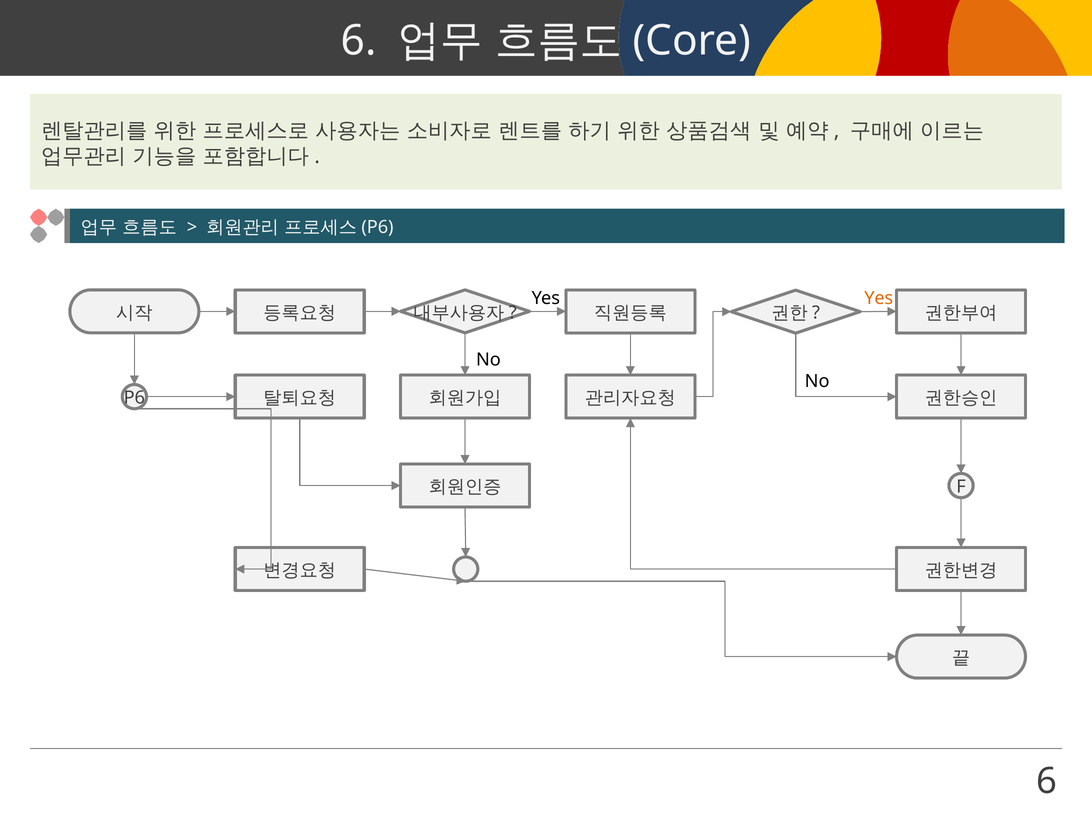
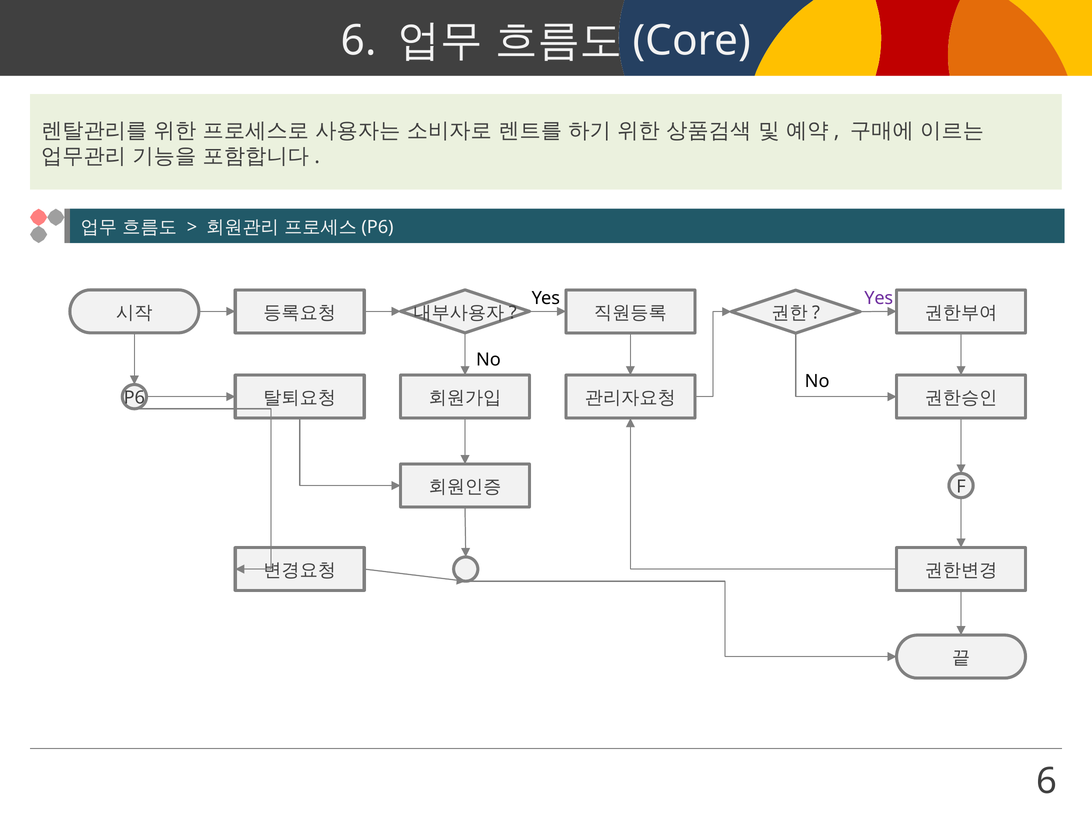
Yes at (879, 298) colour: orange -> purple
